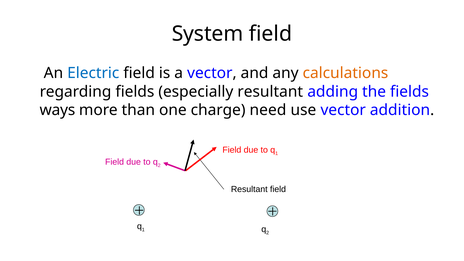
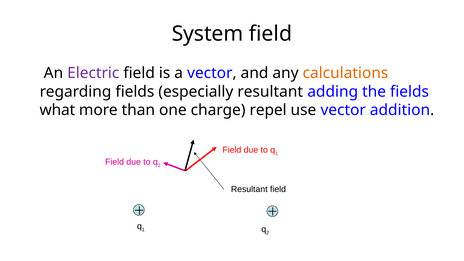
Electric colour: blue -> purple
ways: ways -> what
need: need -> repel
